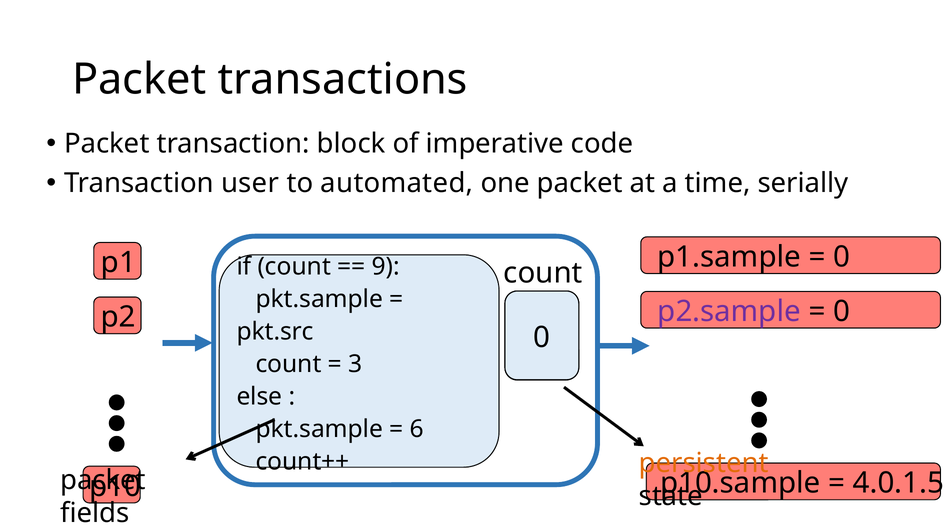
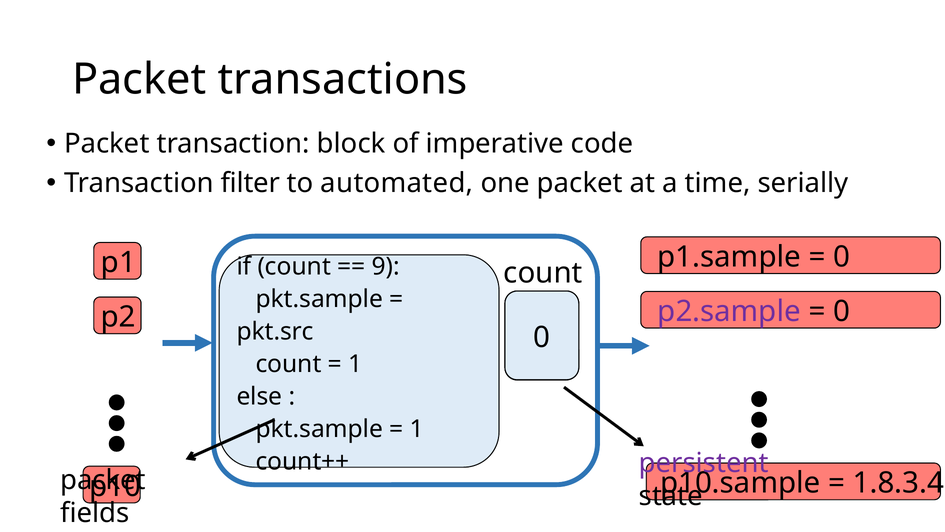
user: user -> filter
3 at (355, 364): 3 -> 1
6 at (417, 429): 6 -> 1
persistent colour: orange -> purple
4.0.1.5: 4.0.1.5 -> 1.8.3.4
